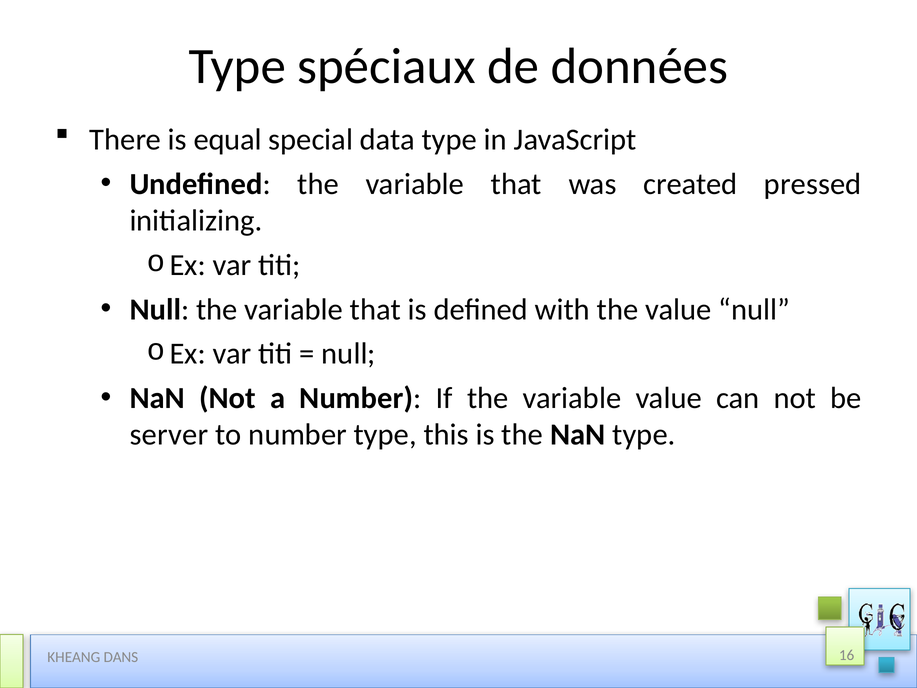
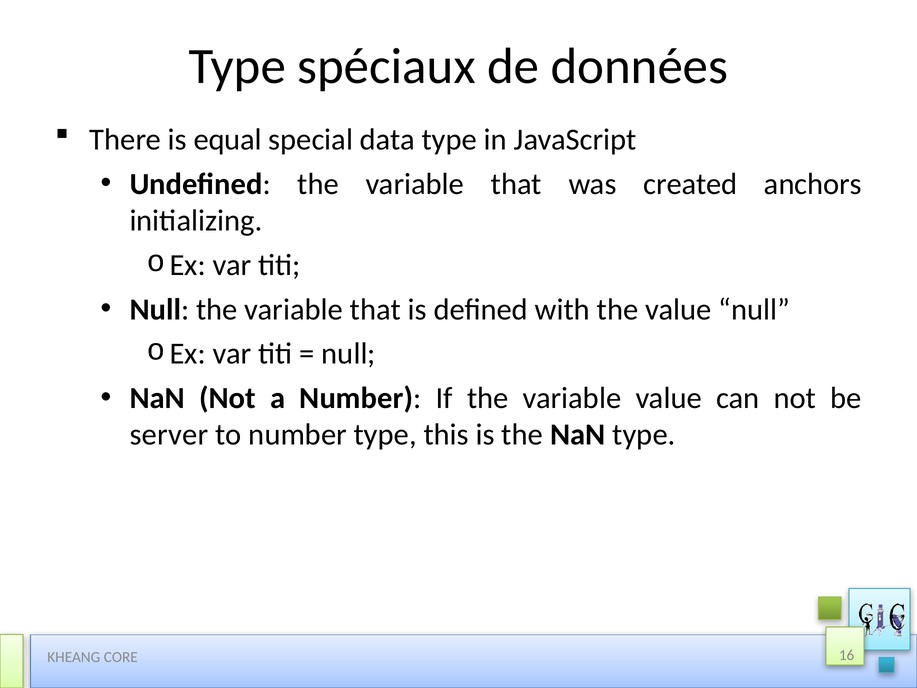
pressed: pressed -> anchors
DANS: DANS -> CORE
